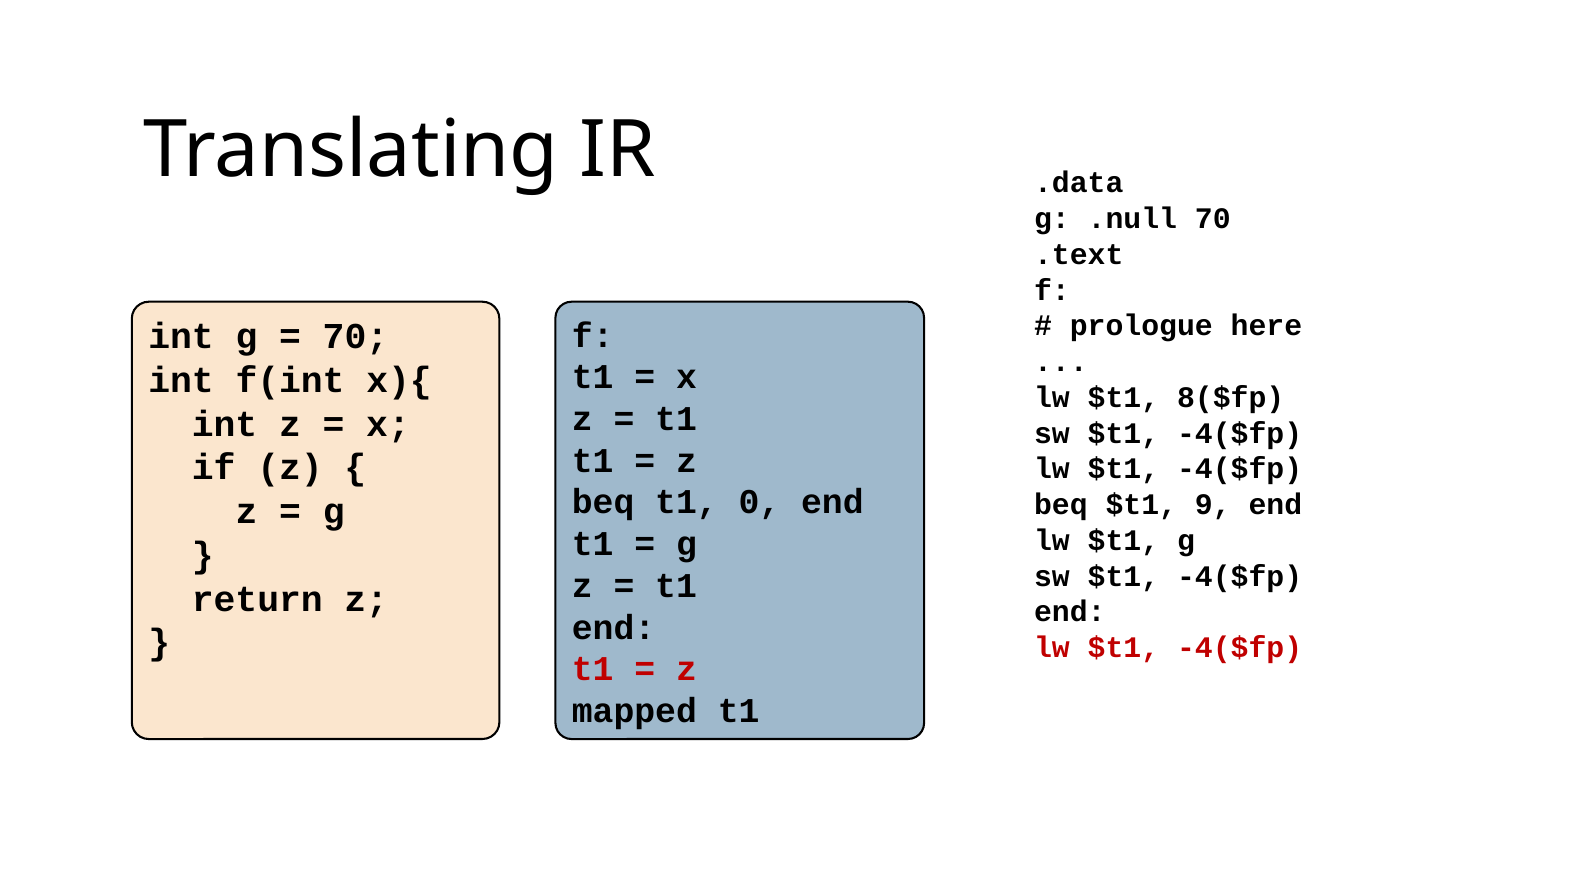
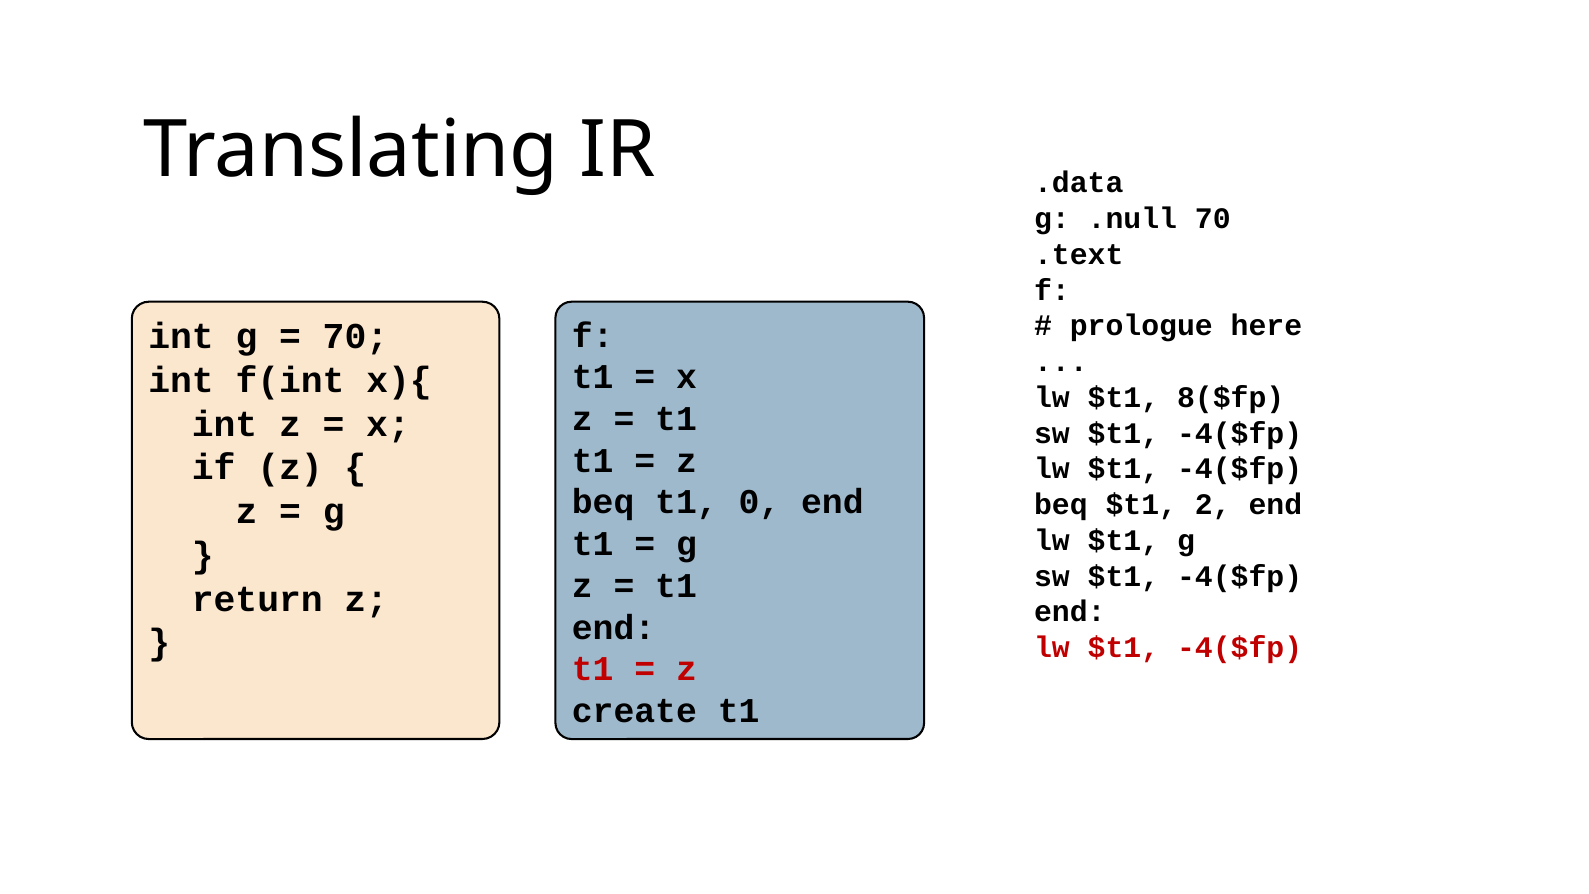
9: 9 -> 2
mapped: mapped -> create
